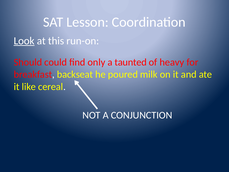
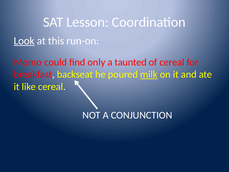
Should: Should -> Momo
of heavy: heavy -> cereal
milk underline: none -> present
